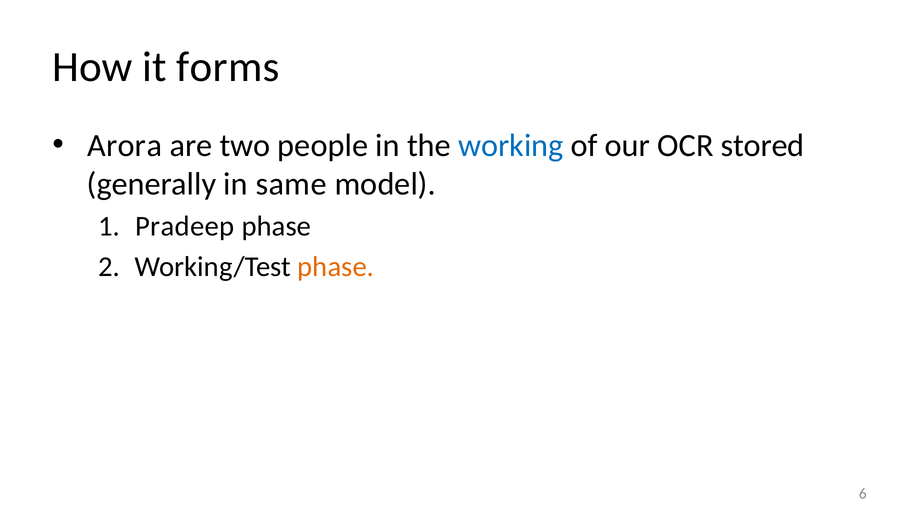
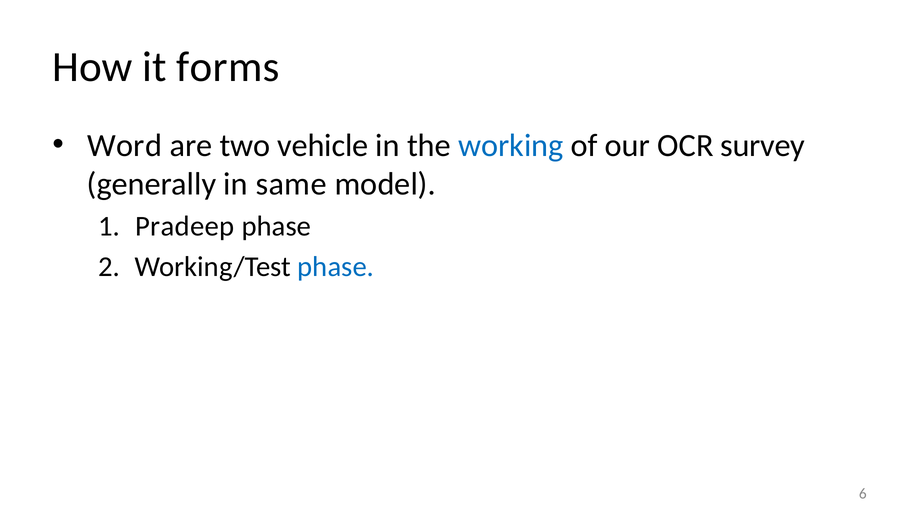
Arora: Arora -> Word
people: people -> vehicle
stored: stored -> survey
phase at (336, 267) colour: orange -> blue
